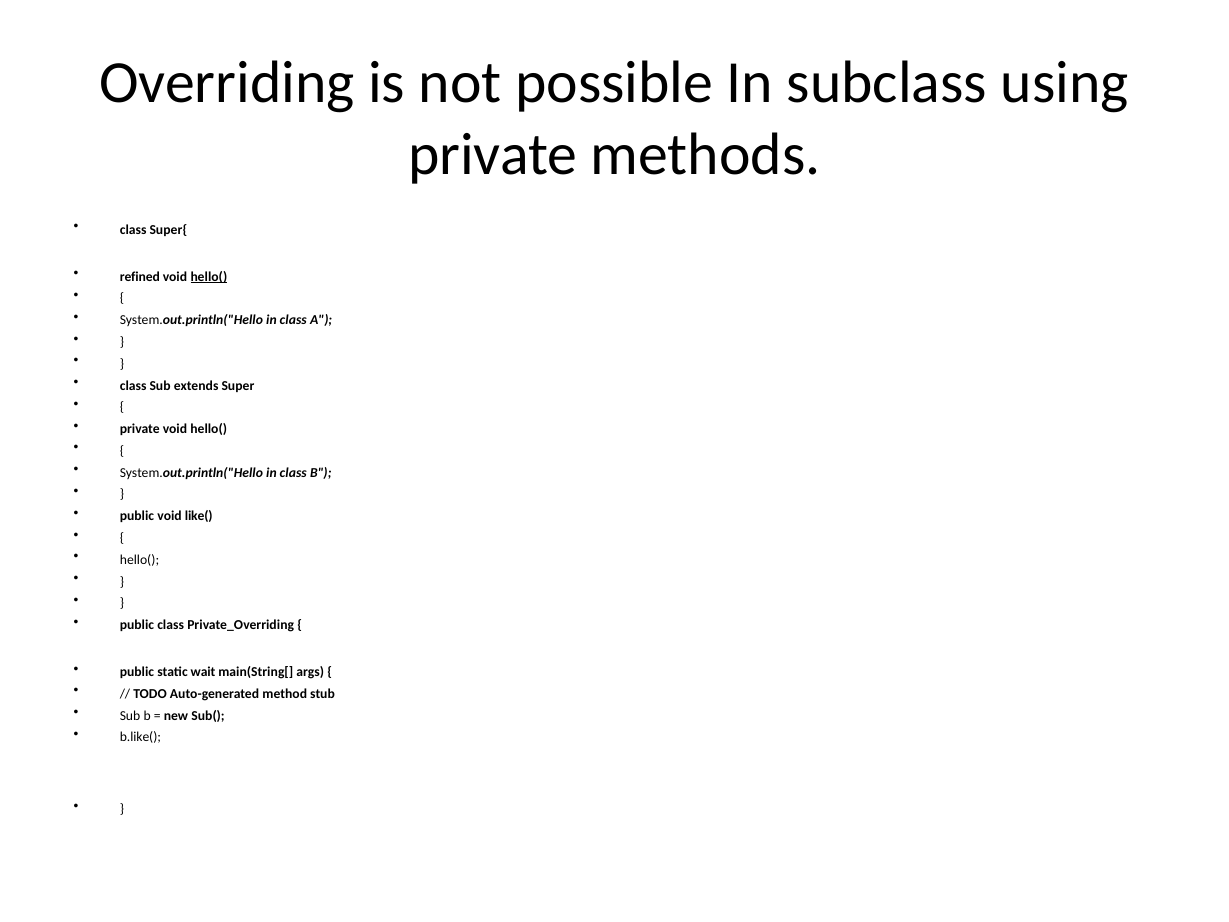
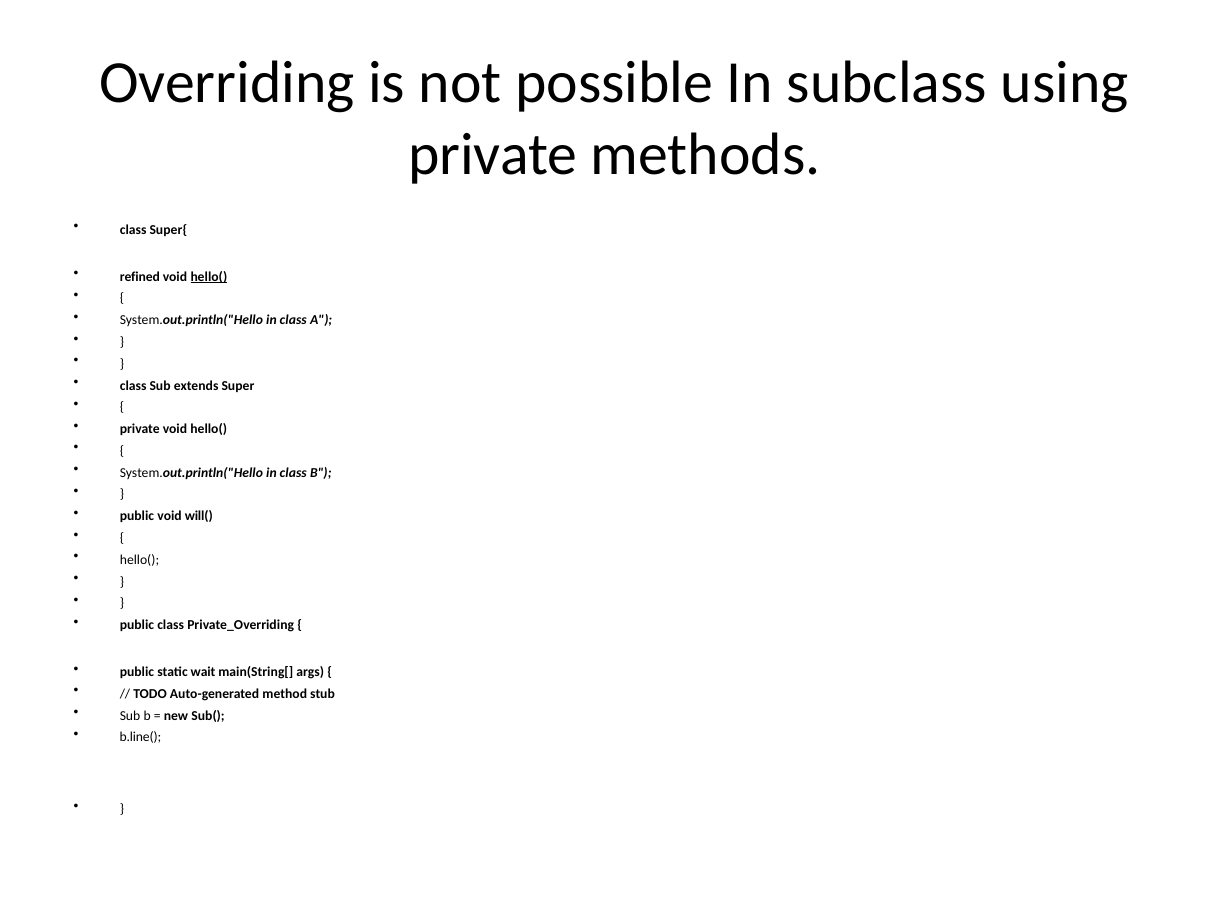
like(: like( -> will(
b.like(: b.like( -> b.line(
